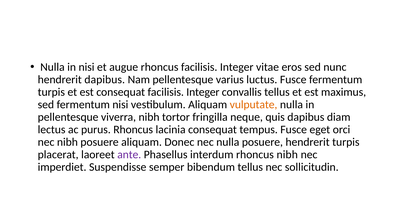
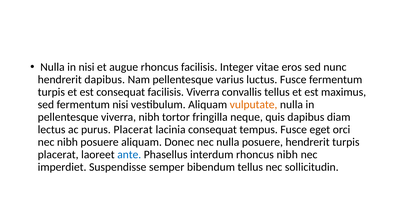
consequat facilisis Integer: Integer -> Viverra
purus Rhoncus: Rhoncus -> Placerat
ante colour: purple -> blue
